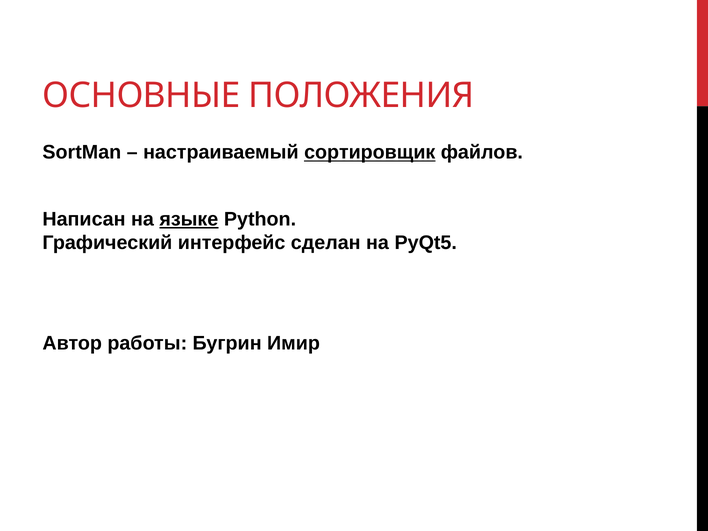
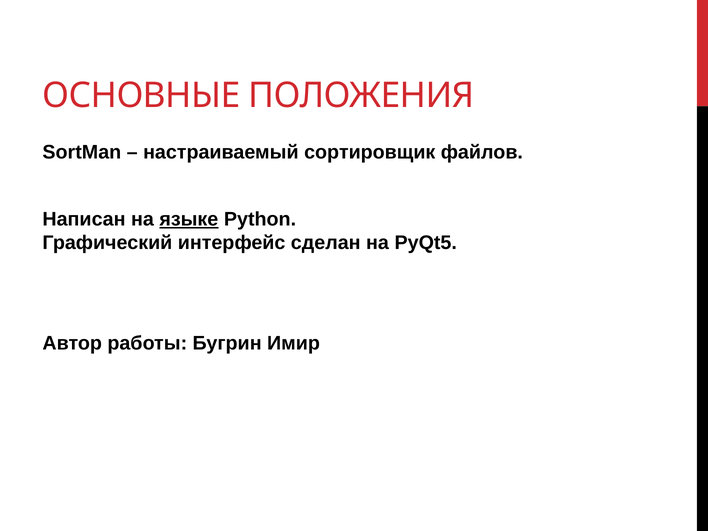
сортировщик underline: present -> none
